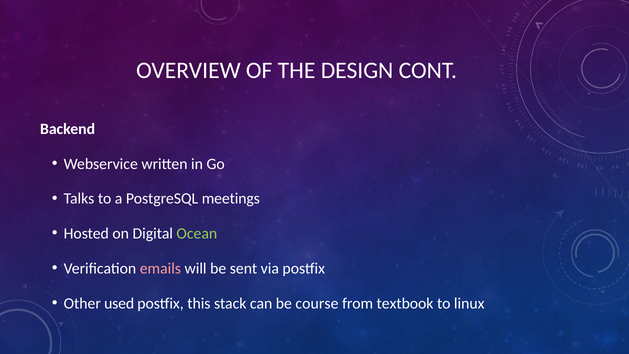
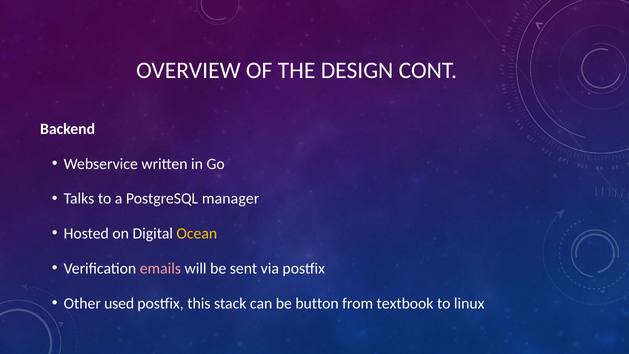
meetings: meetings -> manager
Ocean colour: light green -> yellow
course: course -> button
